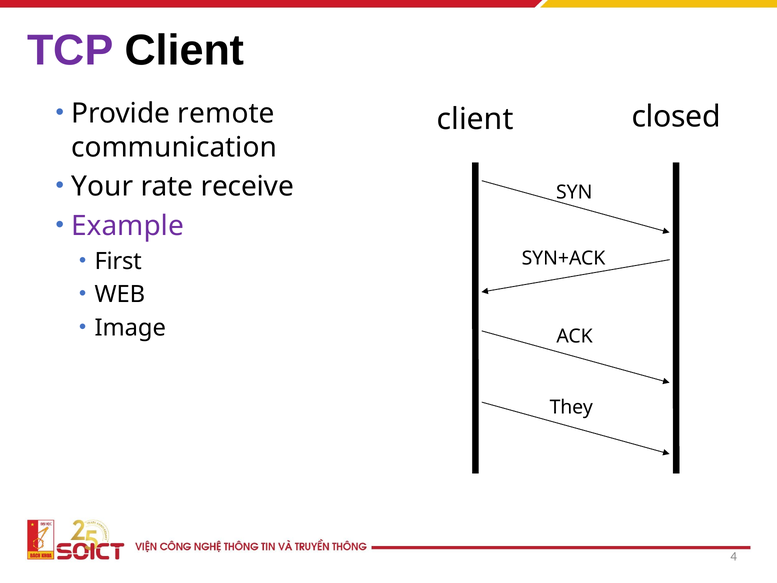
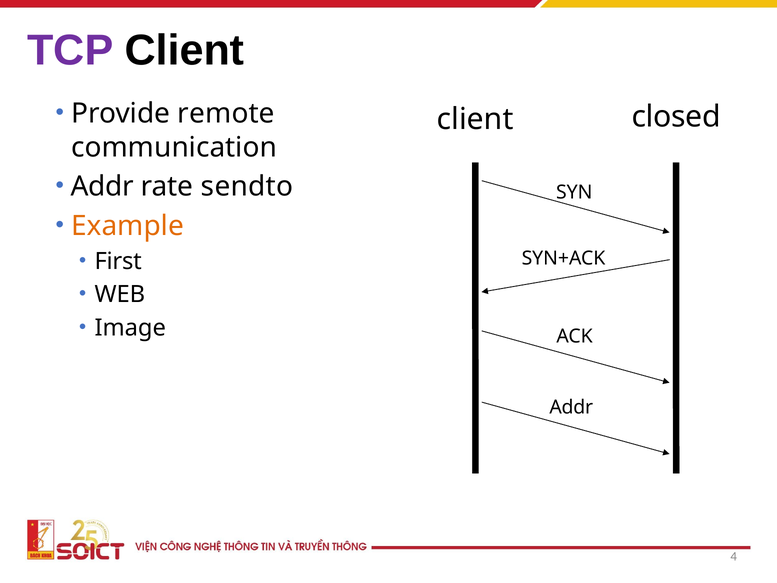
Your at (102, 186): Your -> Addr
receive: receive -> sendto
Example colour: purple -> orange
They at (571, 407): They -> Addr
